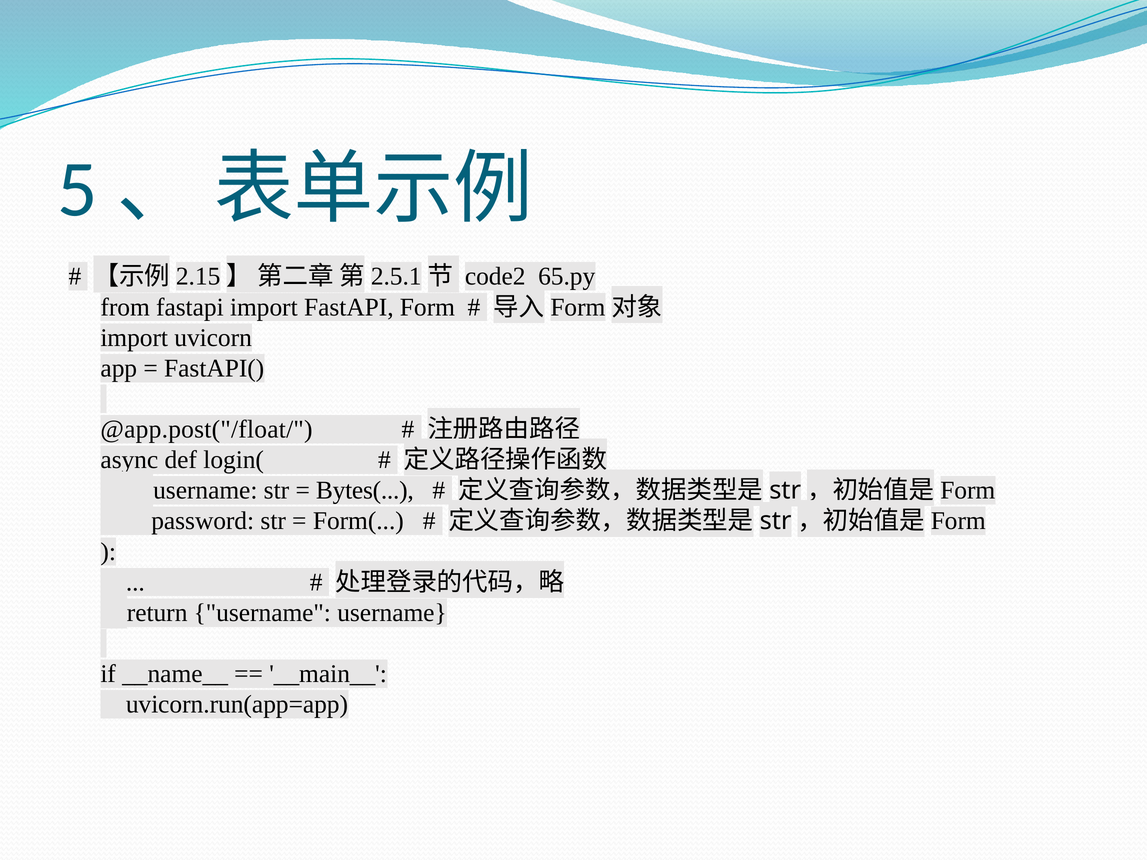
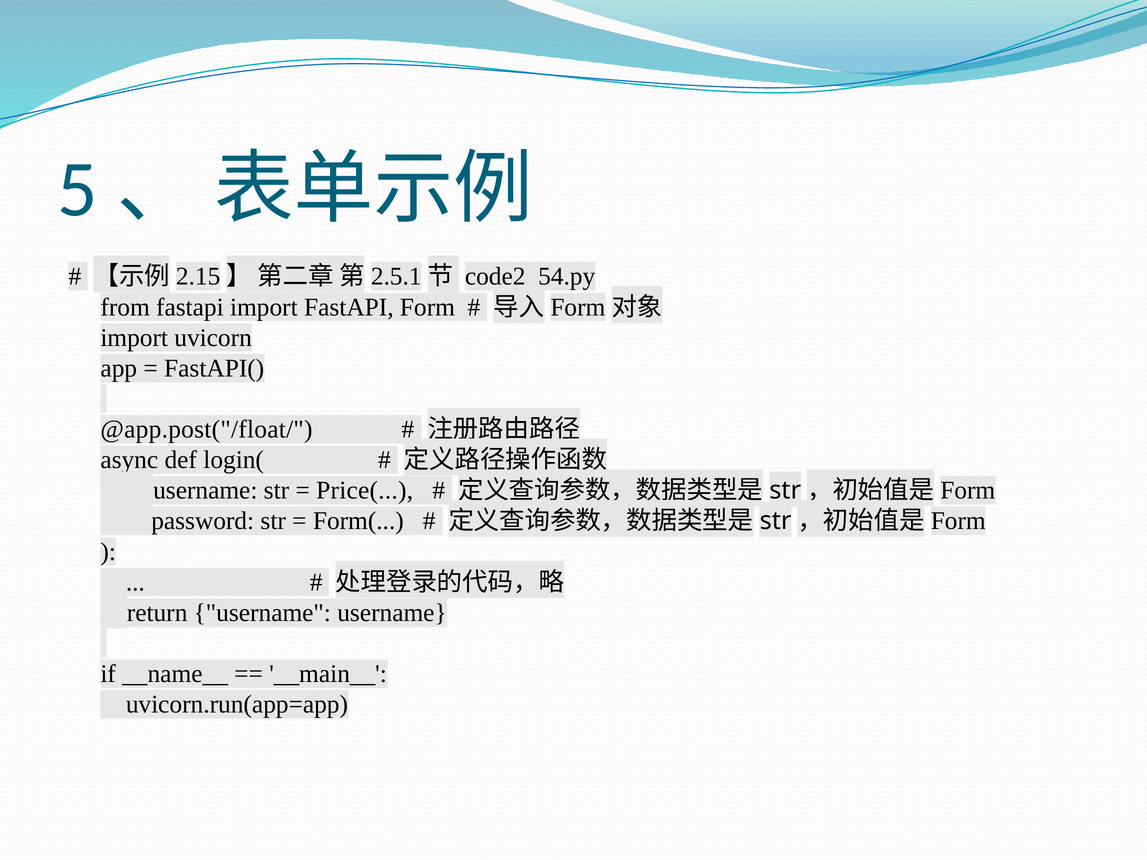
code2_65.py: code2_65.py -> code2_54.py
Bytes(: Bytes( -> Price(
